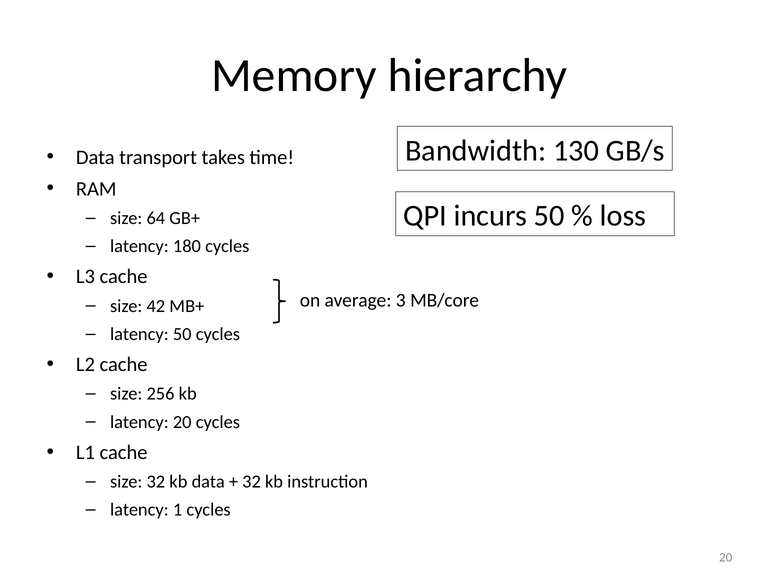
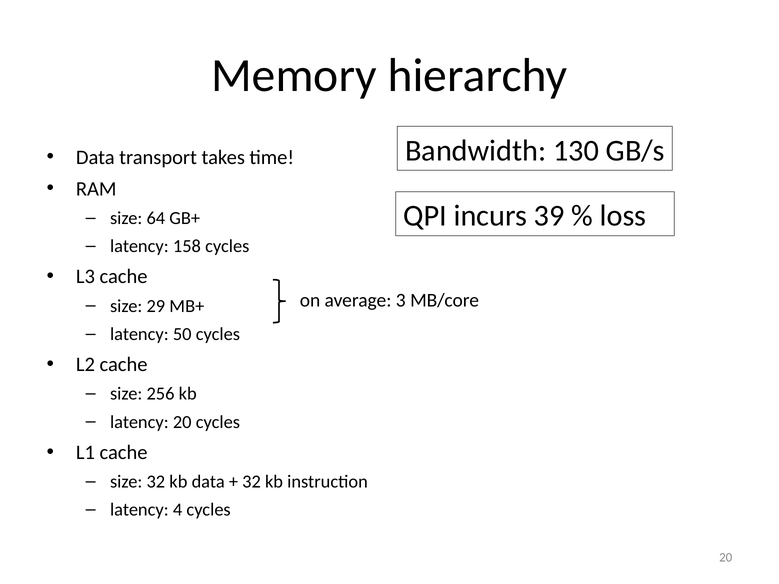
incurs 50: 50 -> 39
180: 180 -> 158
42: 42 -> 29
1: 1 -> 4
